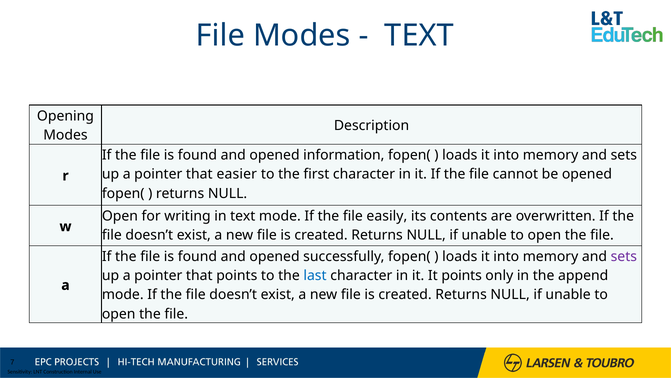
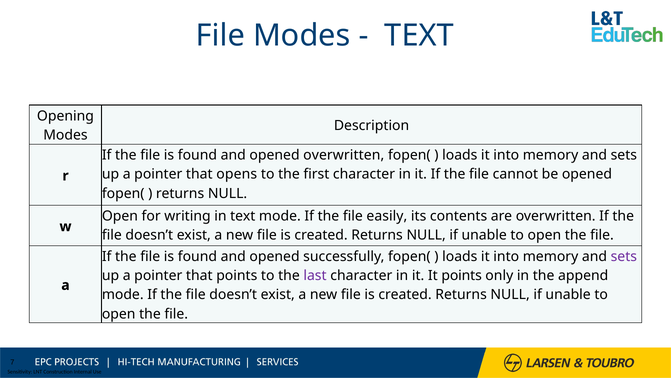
opened information: information -> overwritten
easier: easier -> opens
last colour: blue -> purple
